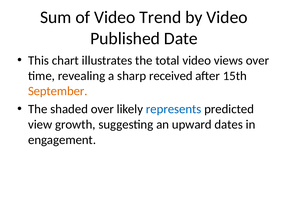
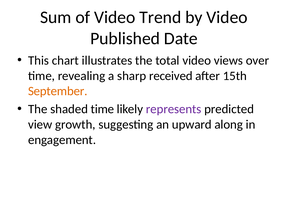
shaded over: over -> time
represents colour: blue -> purple
dates: dates -> along
